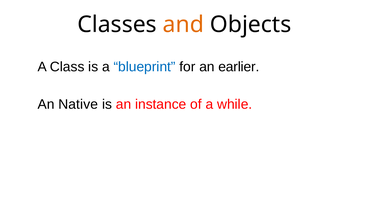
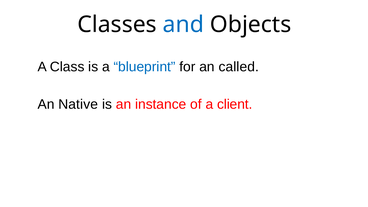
and colour: orange -> blue
earlier: earlier -> called
while: while -> client
